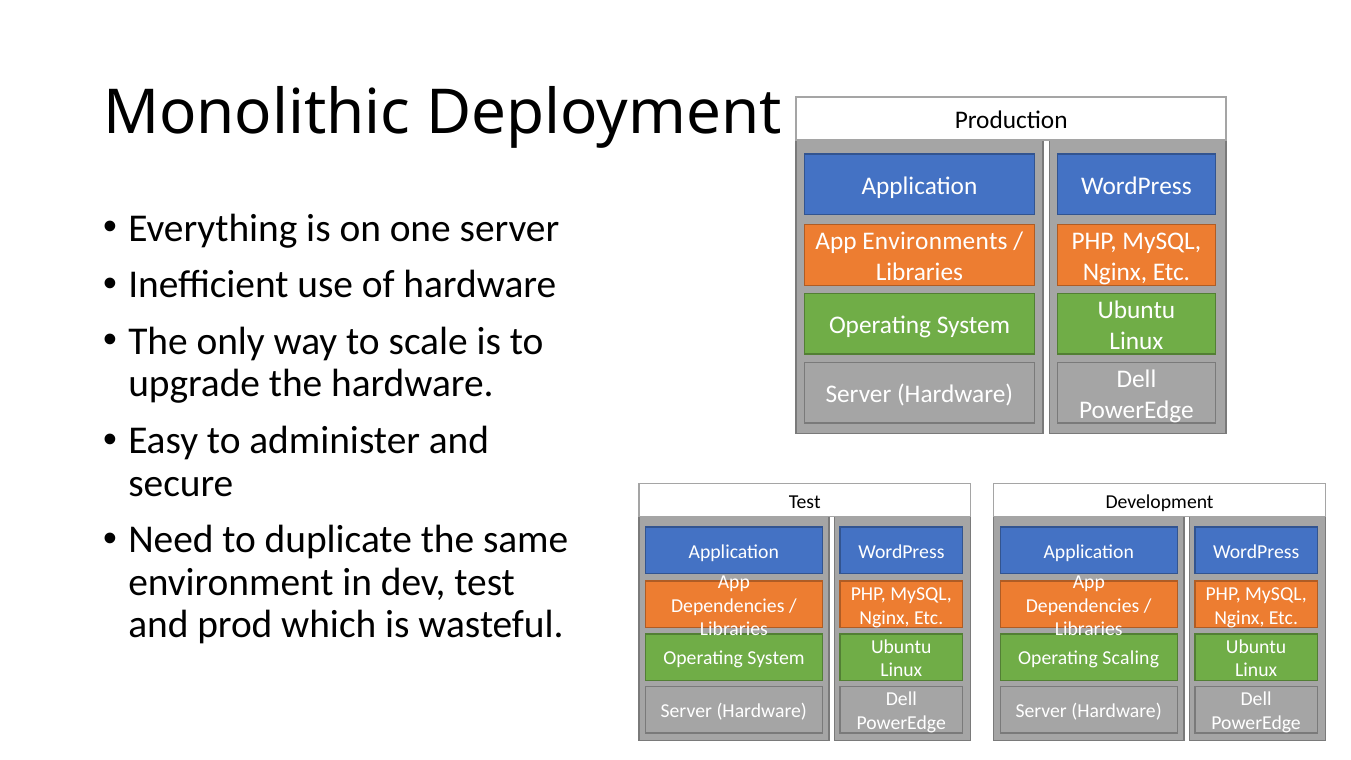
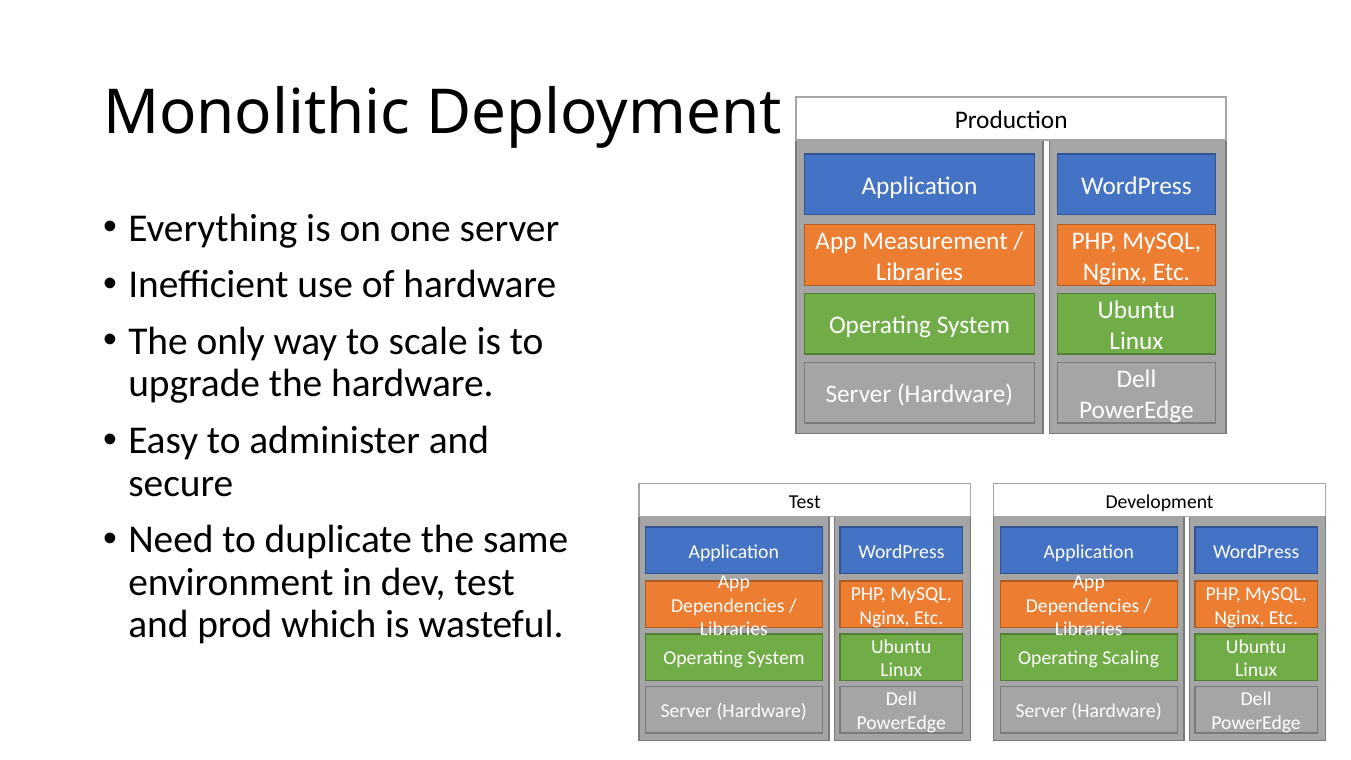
Environments: Environments -> Measurement
